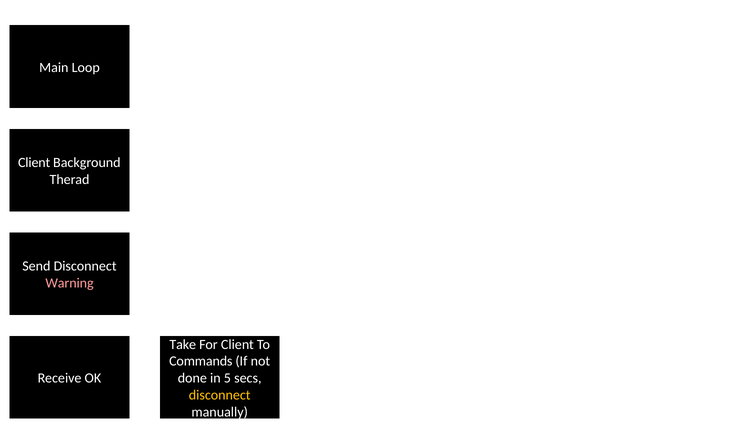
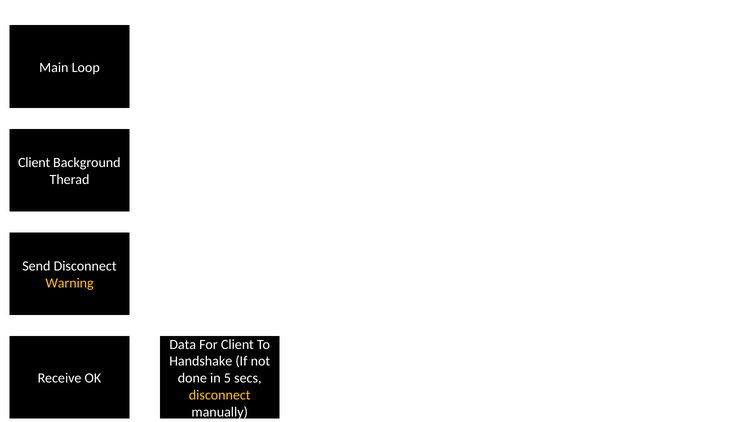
Warning colour: pink -> yellow
Take: Take -> Data
Commands: Commands -> Handshake
